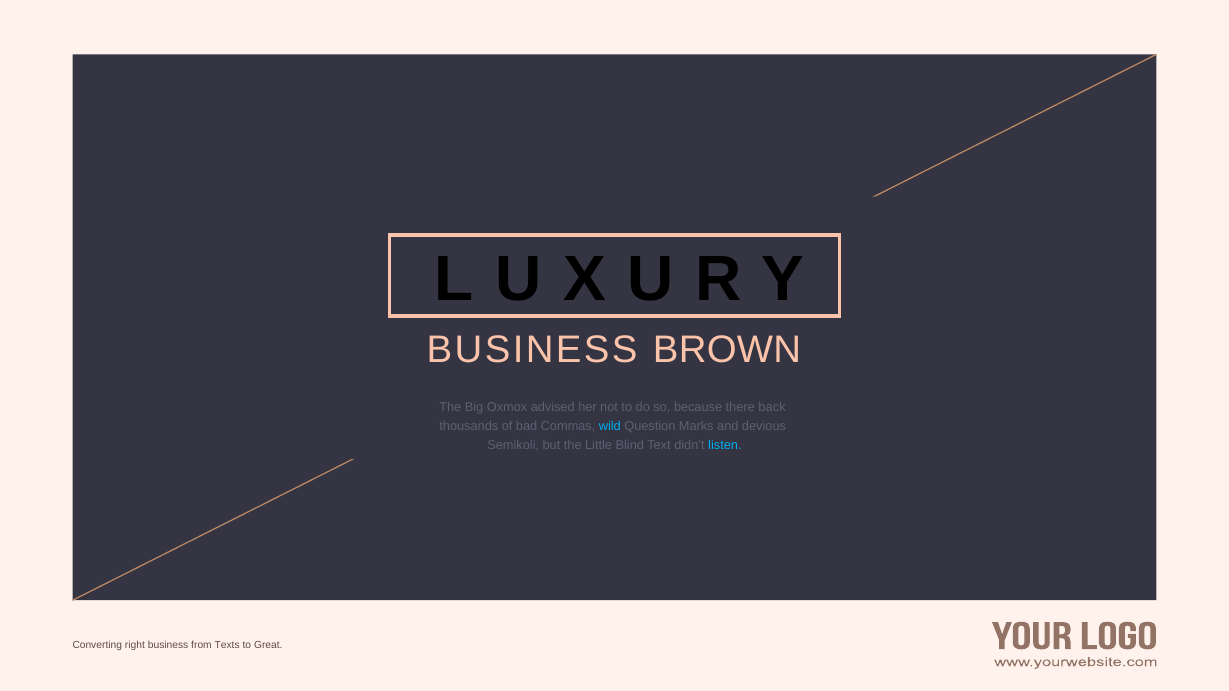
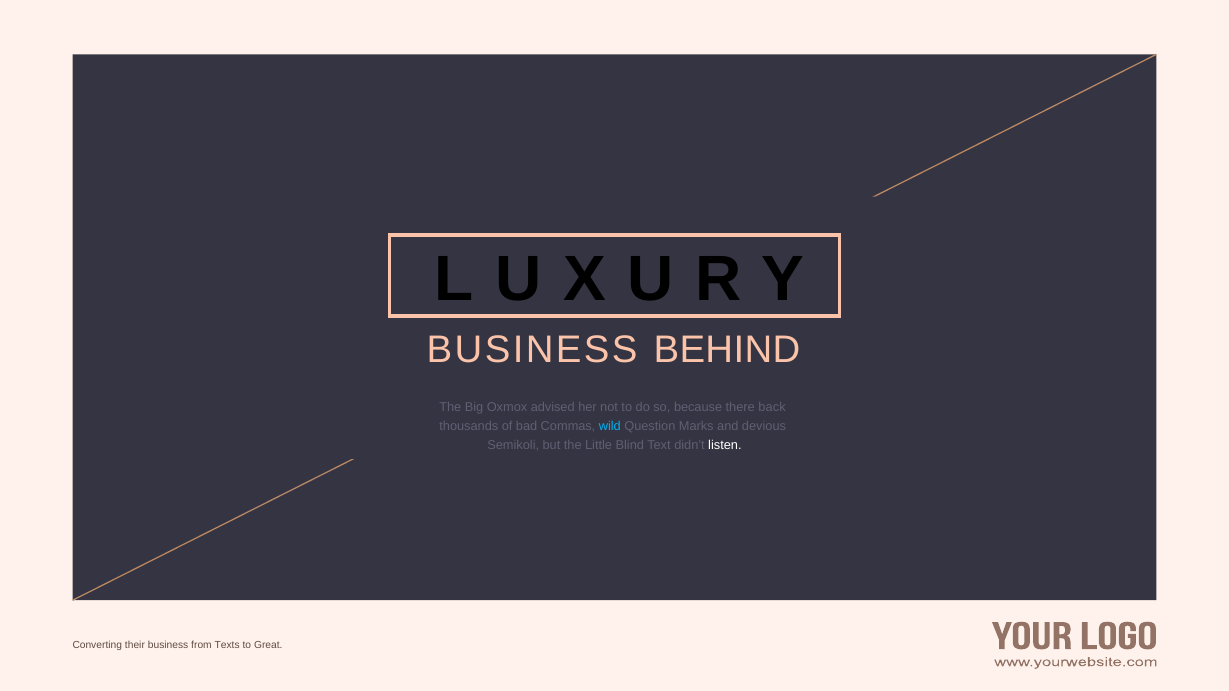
BROWN: BROWN -> BEHIND
listen colour: light blue -> white
right: right -> their
